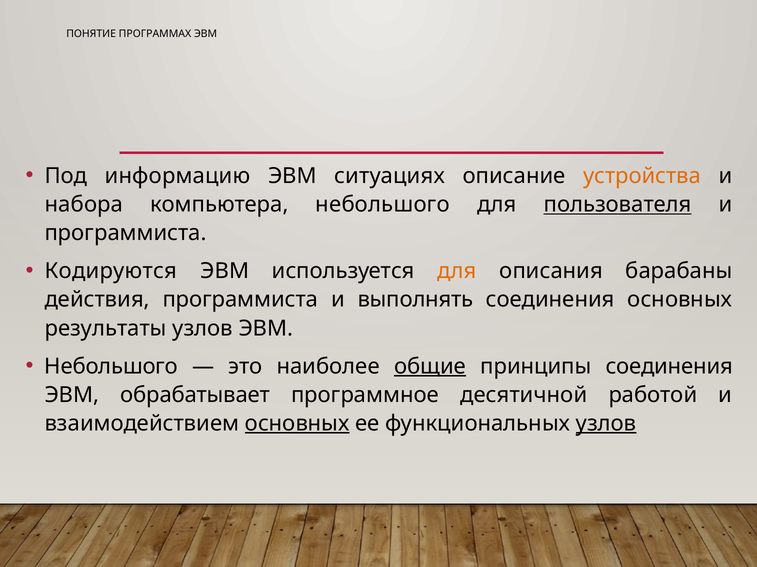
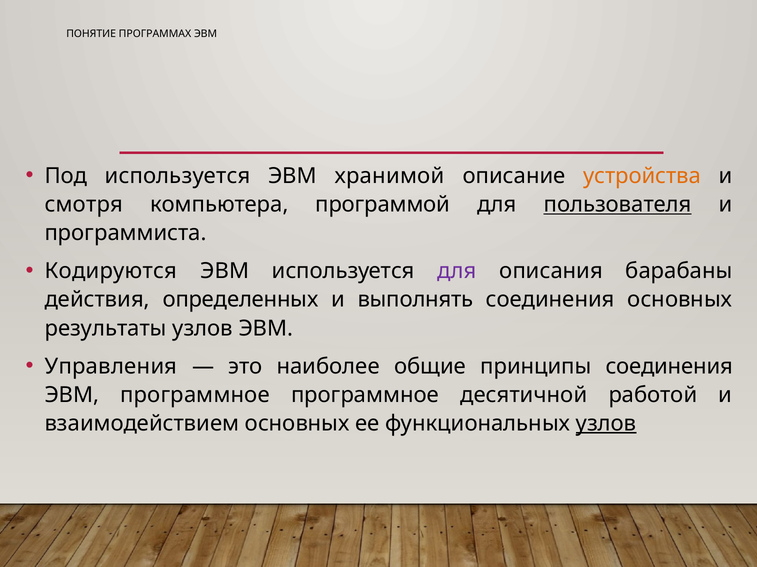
Под информацию: информацию -> используется
ситуациях: ситуациях -> хранимой
набора: набора -> смотря
компьютера небольшого: небольшого -> программой
для at (457, 271) colour: orange -> purple
действия программиста: программиста -> определенных
Небольшого at (111, 367): Небольшого -> Управления
общие underline: present -> none
ЭВМ обрабатывает: обрабатывает -> программное
основных at (297, 424) underline: present -> none
